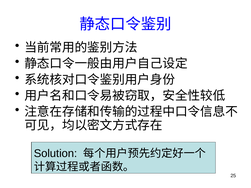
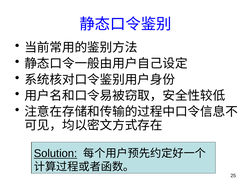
Solution underline: none -> present
